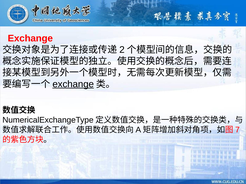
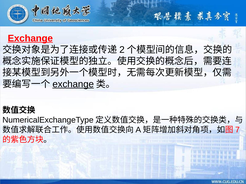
Exchange at (30, 38) underline: none -> present
